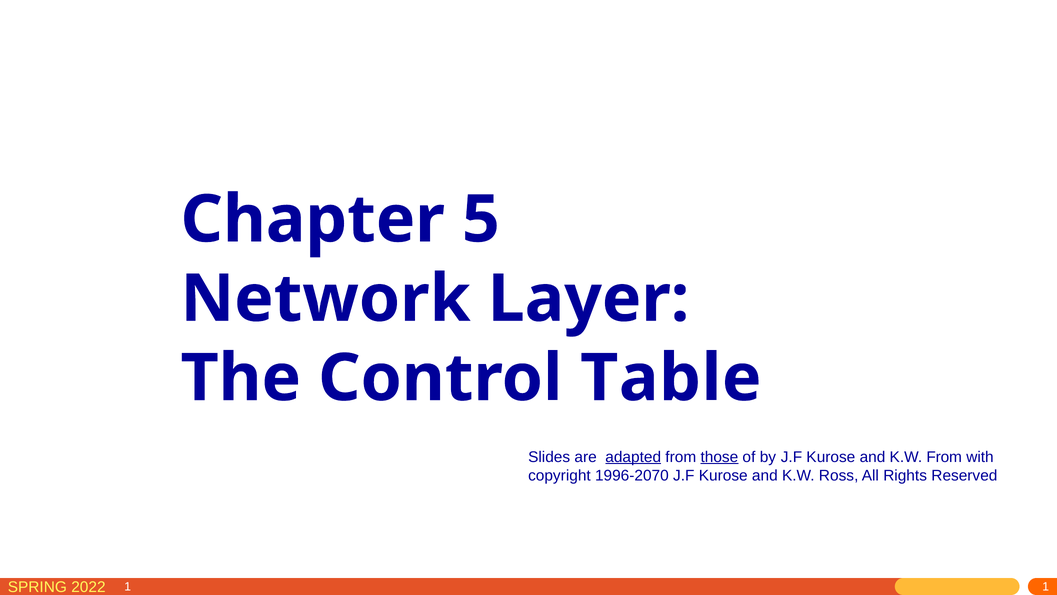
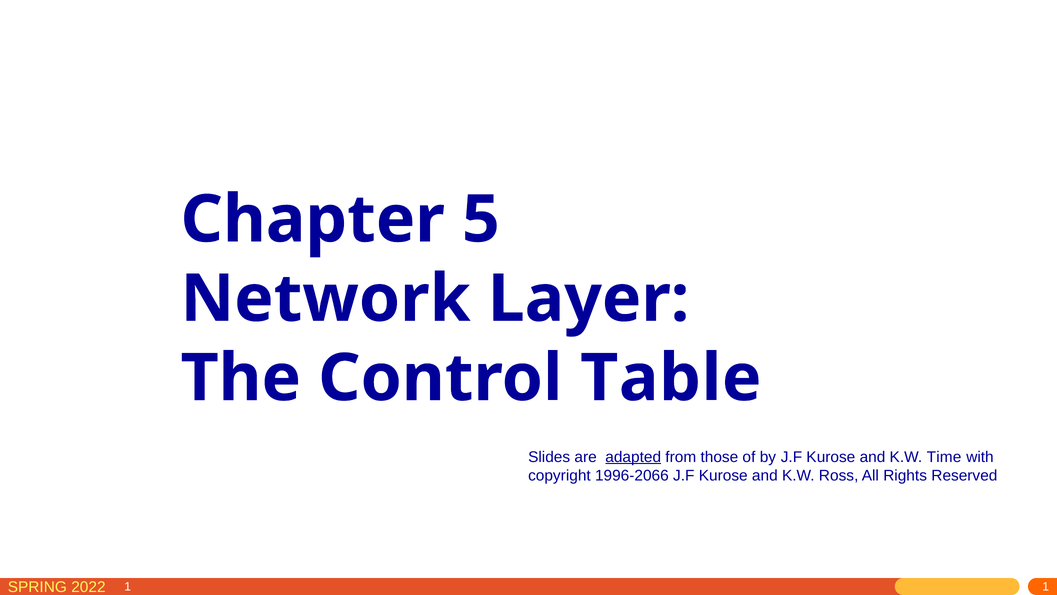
those underline: present -> none
K.W From: From -> Time
1996-2070: 1996-2070 -> 1996-2066
